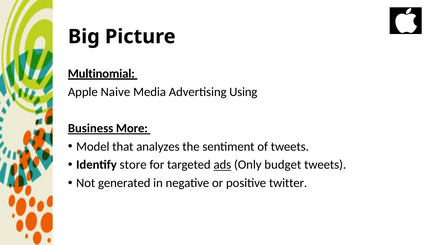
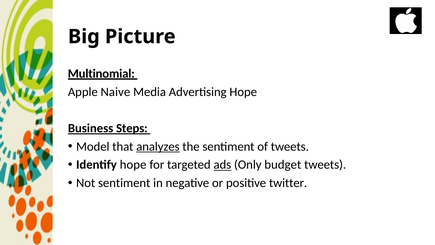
Advertising Using: Using -> Hope
More: More -> Steps
analyzes underline: none -> present
Identify store: store -> hope
Not generated: generated -> sentiment
